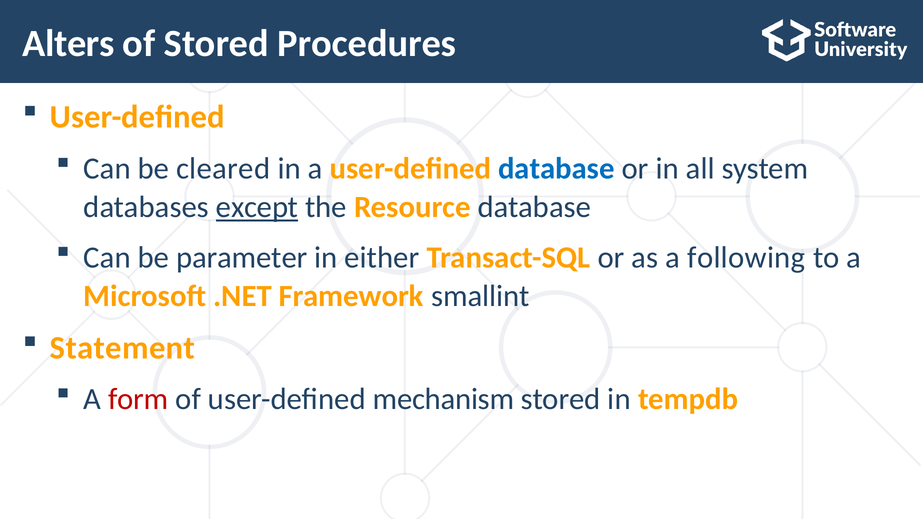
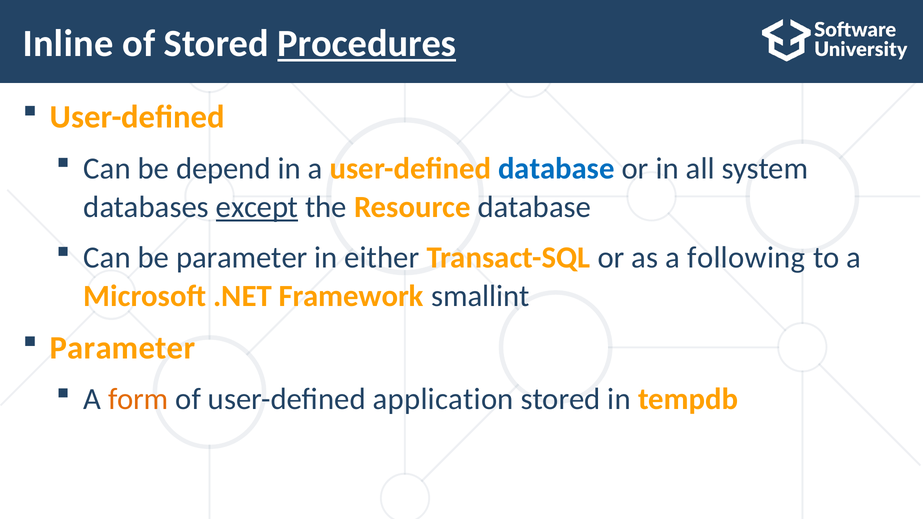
Alters: Alters -> Inline
Procedures underline: none -> present
cleared: cleared -> depend
Statement at (122, 348): Statement -> Parameter
form colour: red -> orange
mechanism: mechanism -> application
